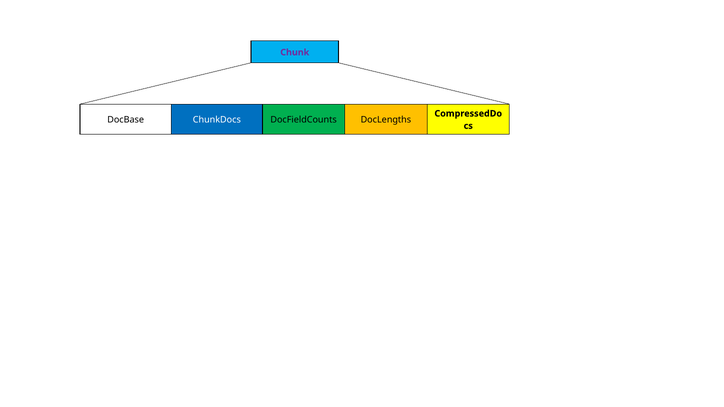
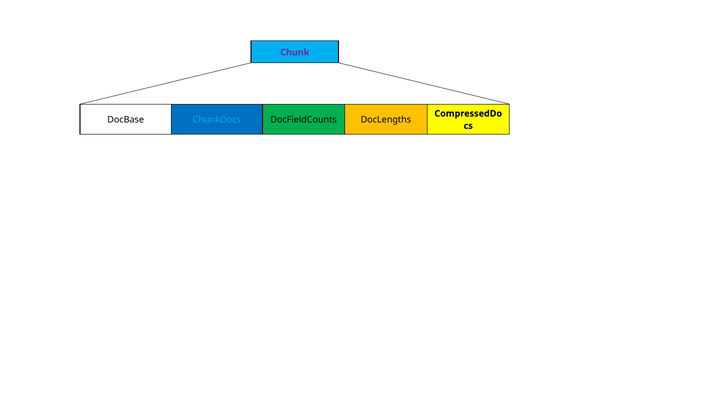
ChunkDocs colour: white -> light blue
